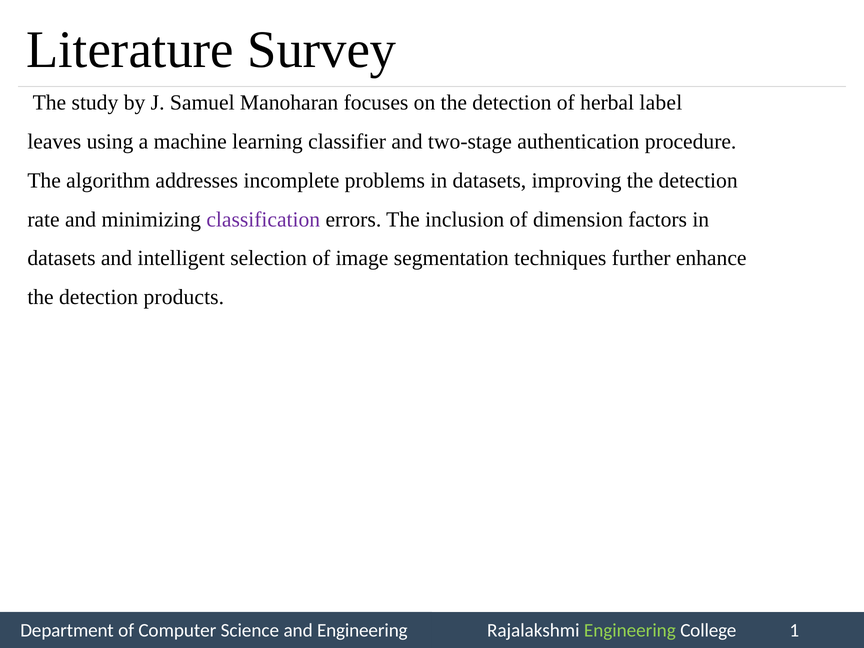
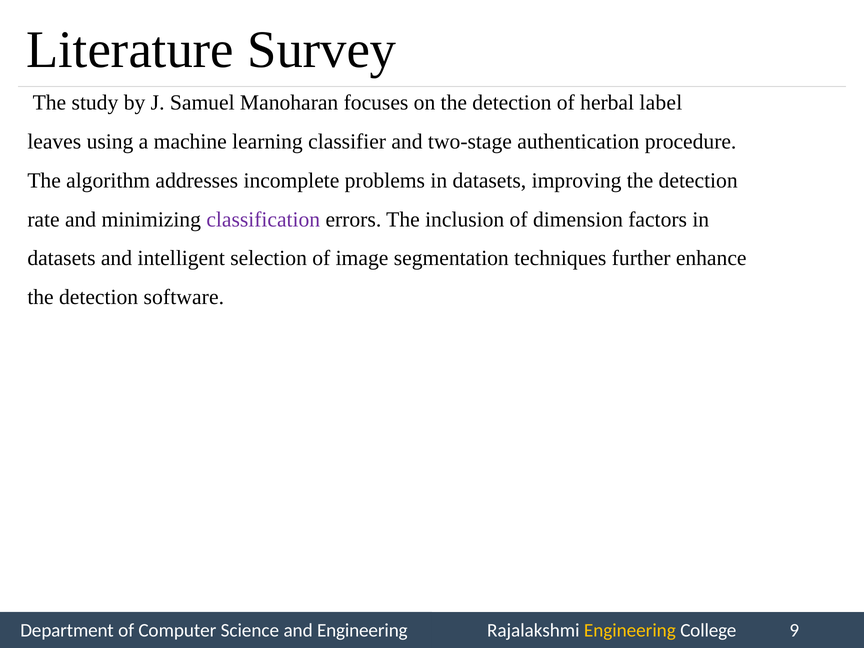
products: products -> software
Engineering at (630, 631) colour: light green -> yellow
1: 1 -> 9
